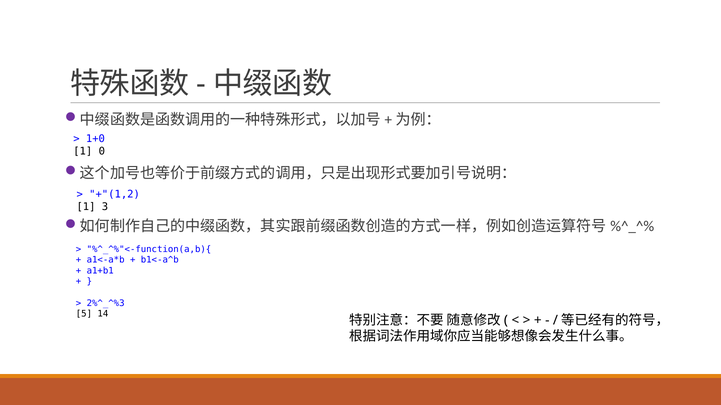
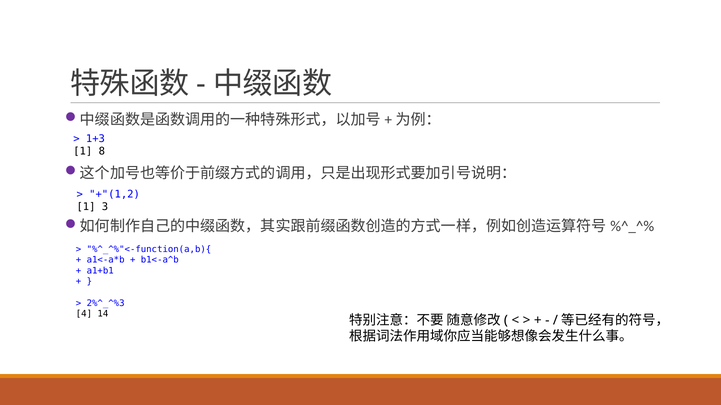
1+0: 1+0 -> 1+3
0: 0 -> 8
5: 5 -> 4
